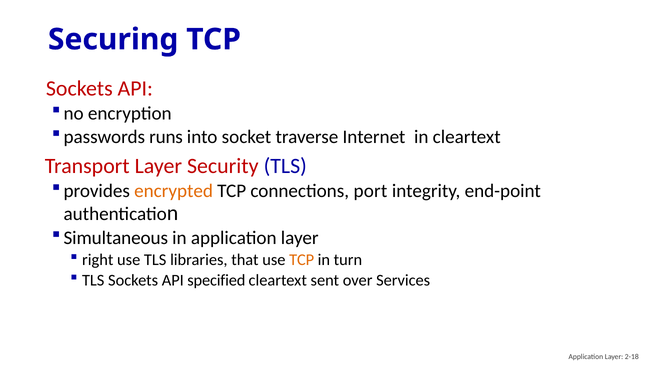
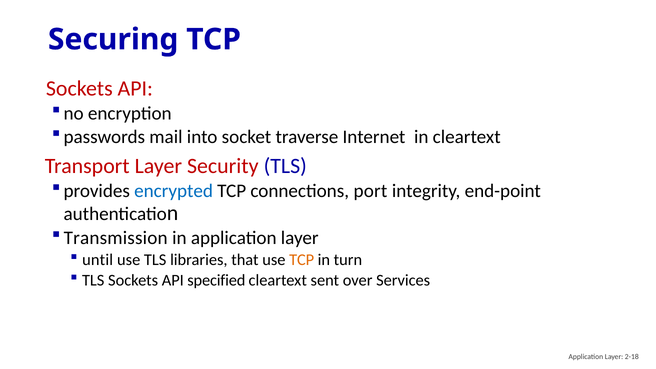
runs: runs -> mail
encrypted colour: orange -> blue
Simultaneous: Simultaneous -> Transmission
right: right -> until
